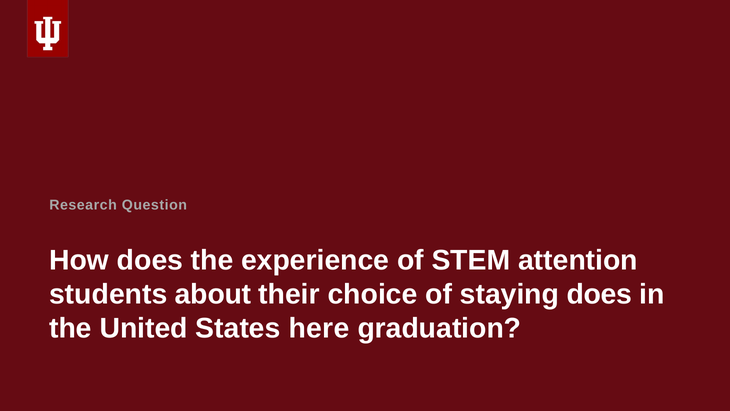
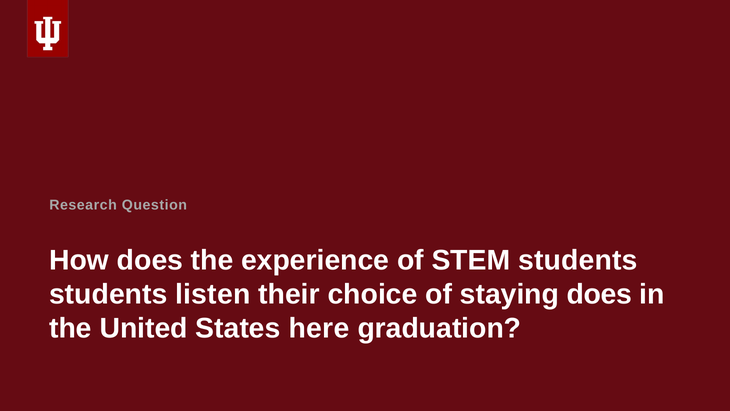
STEM attention: attention -> students
about: about -> listen
